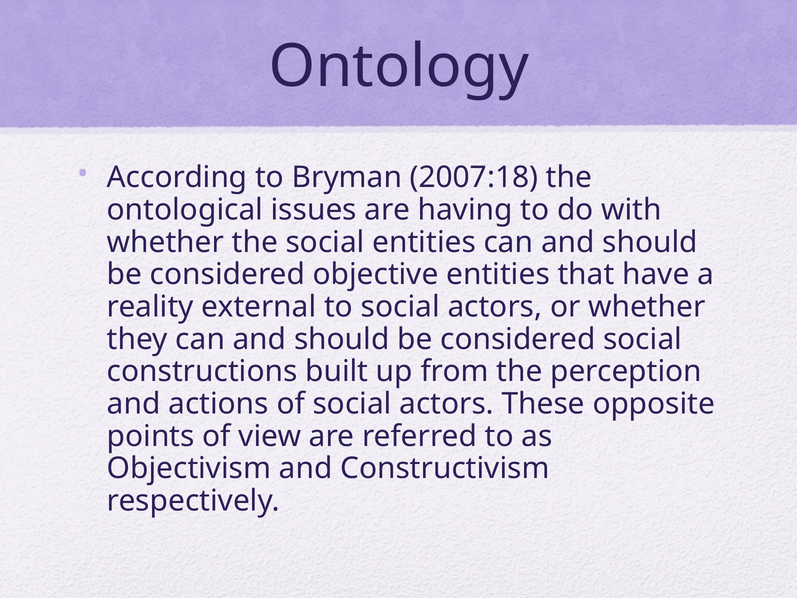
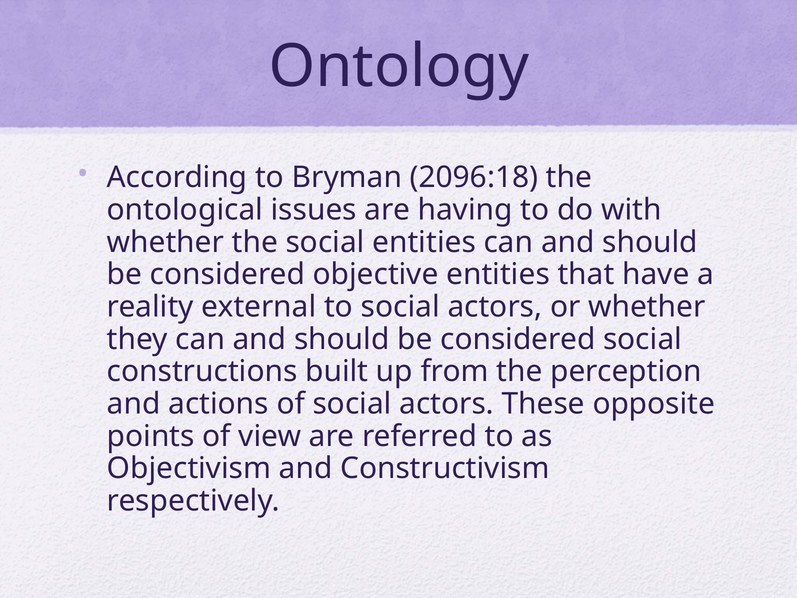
2007:18: 2007:18 -> 2096:18
